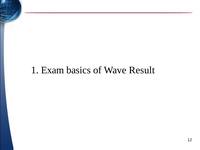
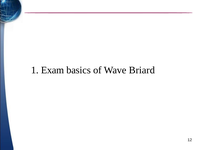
Result: Result -> Briard
